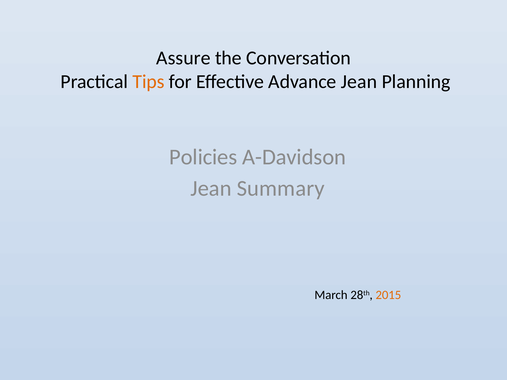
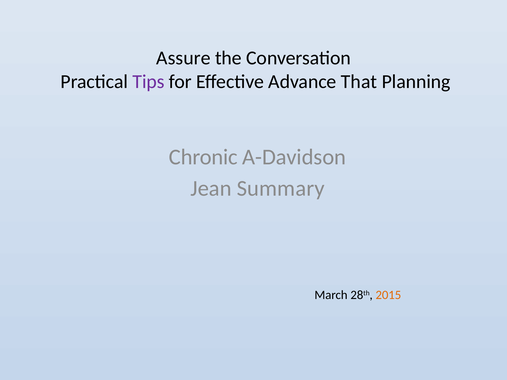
Tips colour: orange -> purple
Advance Jean: Jean -> That
Policies: Policies -> Chronic
